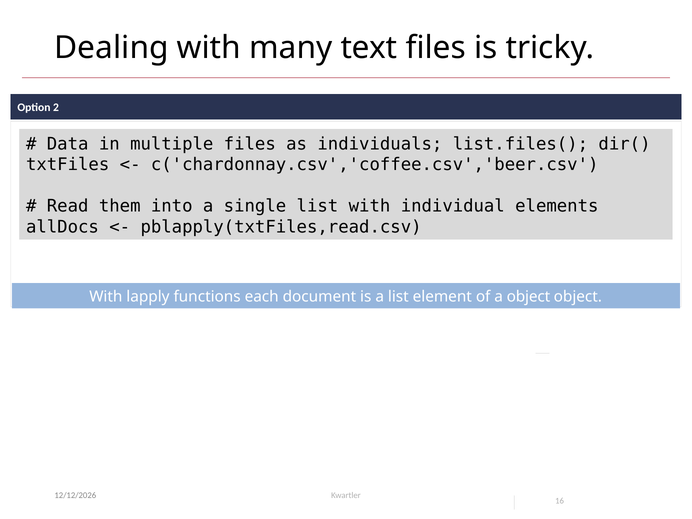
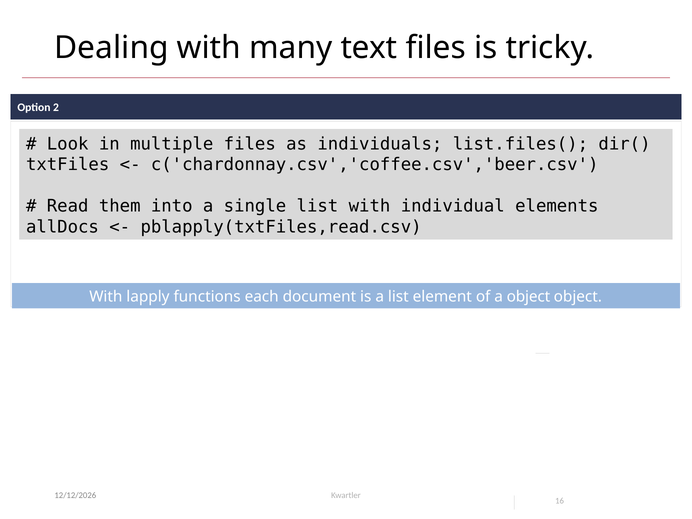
Data: Data -> Look
